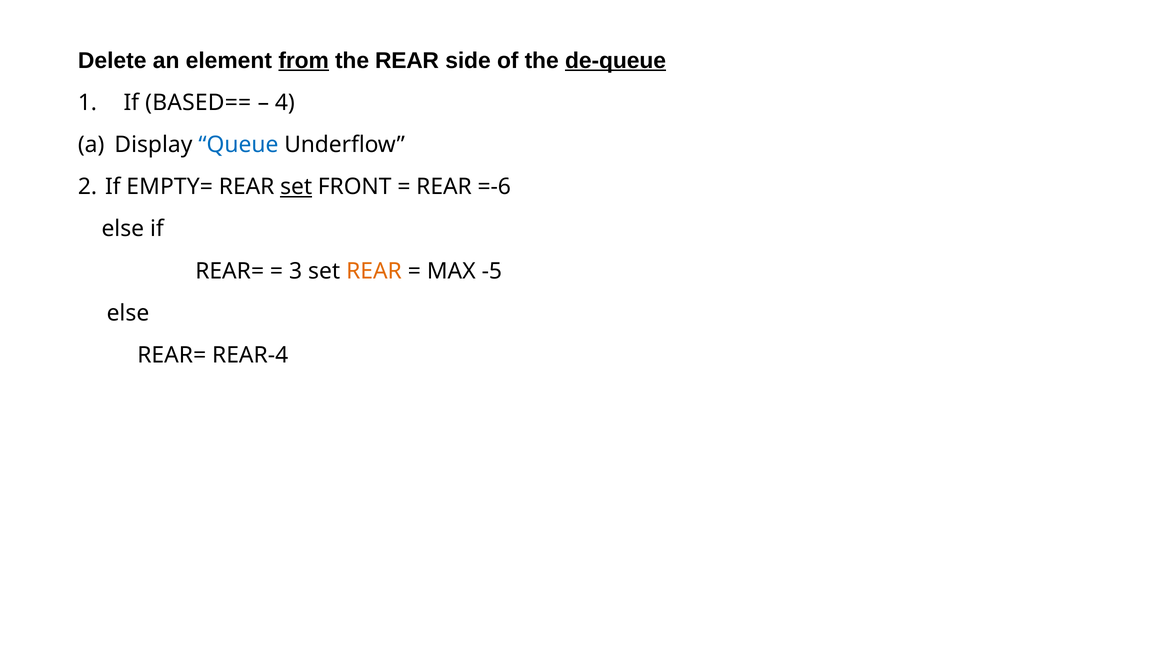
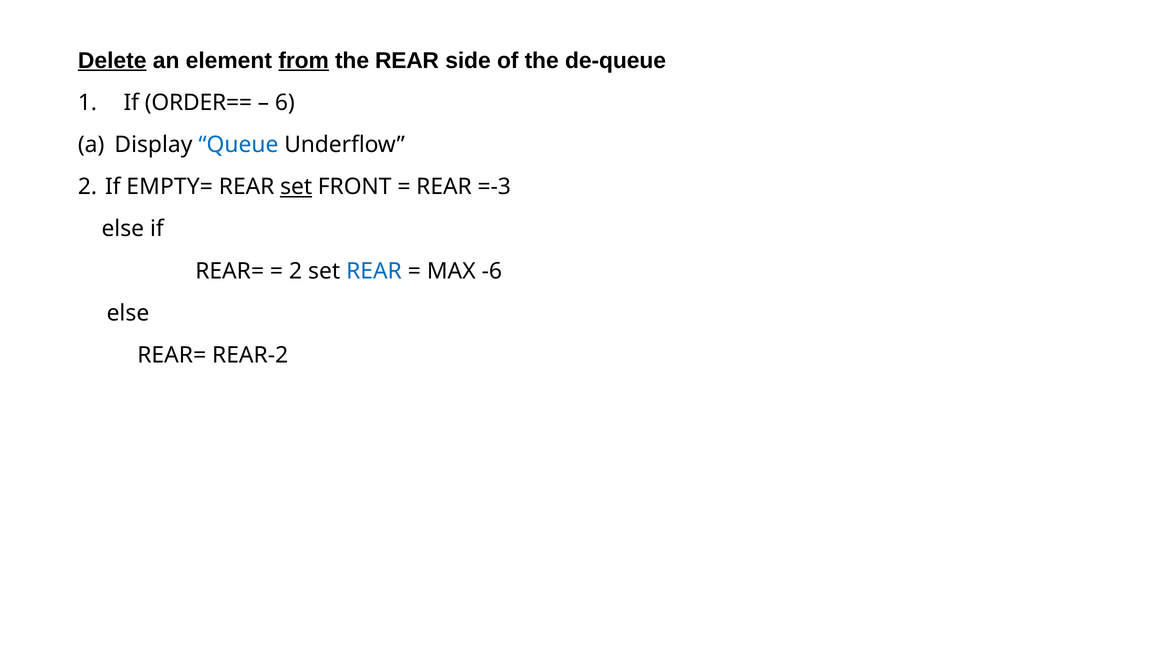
Delete underline: none -> present
de-queue underline: present -> none
BASED==: BASED== -> ORDER==
4: 4 -> 6
=-6: =-6 -> =-3
3 at (296, 271): 3 -> 2
REAR at (374, 271) colour: orange -> blue
-5: -5 -> -6
REAR-4: REAR-4 -> REAR-2
